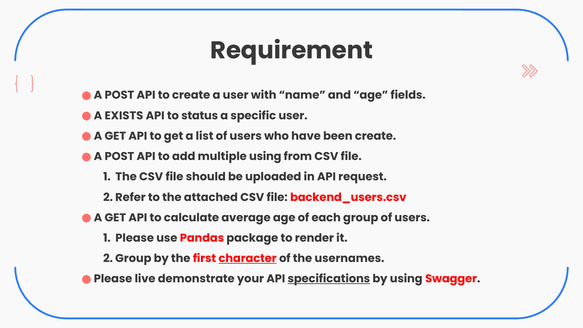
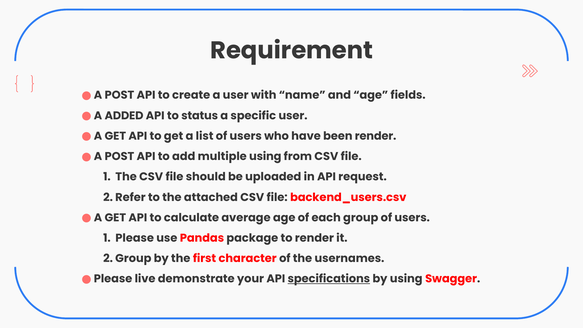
EXISTS: EXISTS -> ADDED
been create: create -> render
character underline: present -> none
